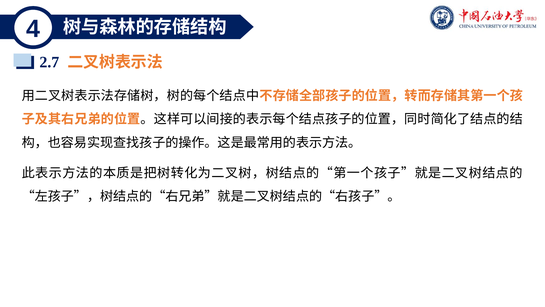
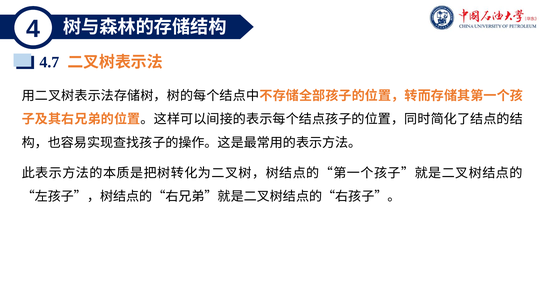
2.7: 2.7 -> 4.7
